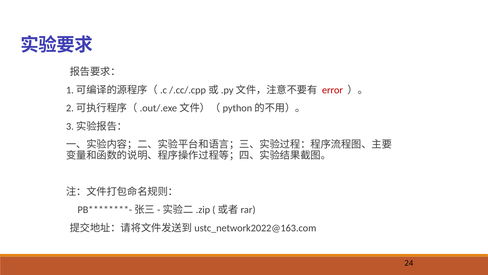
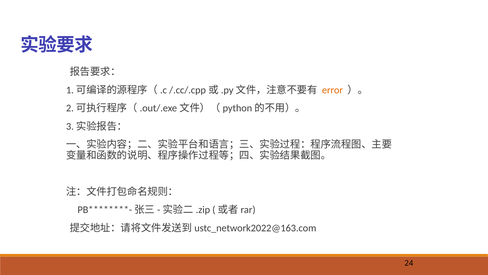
error colour: red -> orange
